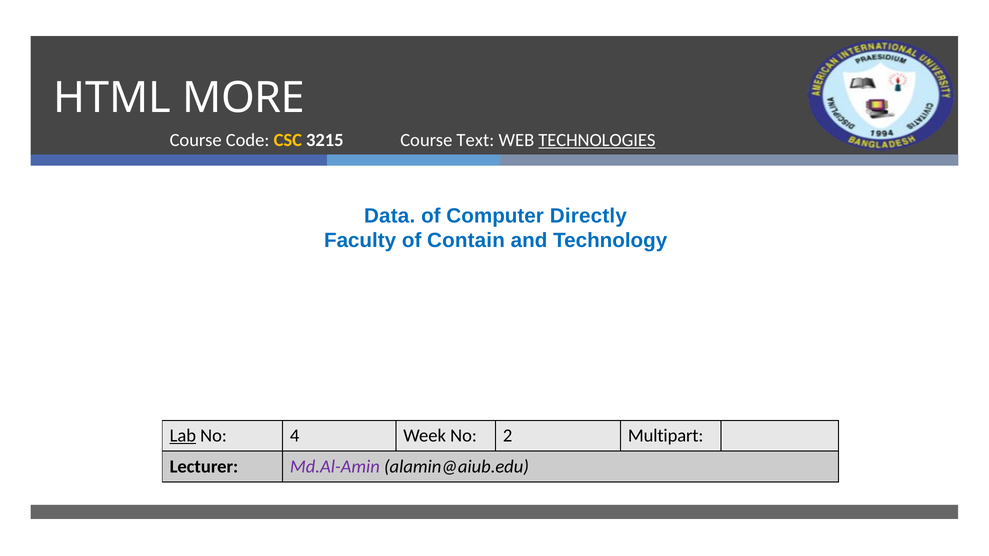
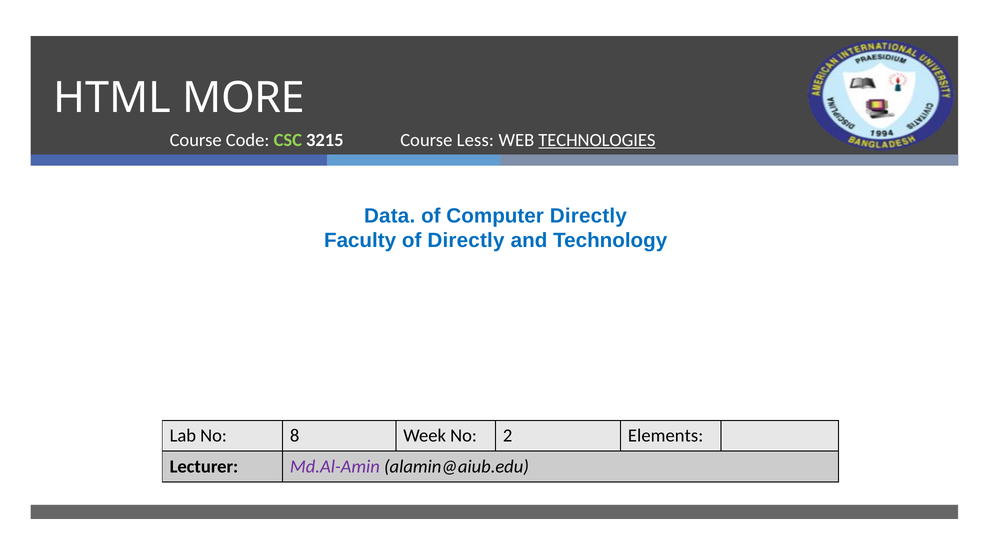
Text: Text -> Less
CSC colour: yellow -> light green
of Contain: Contain -> Directly
Lab underline: present -> none
4: 4 -> 8
Multipart: Multipart -> Elements
